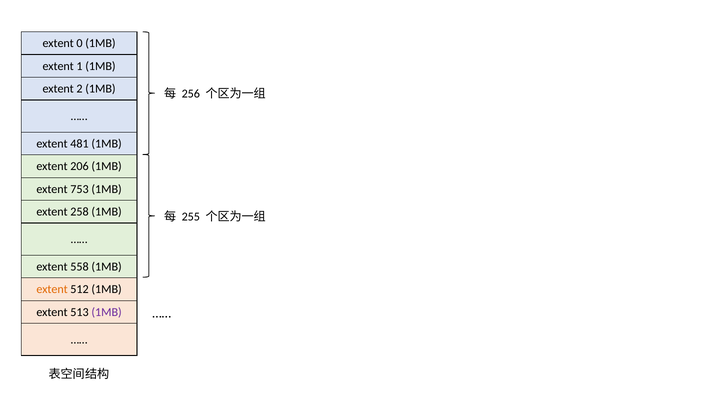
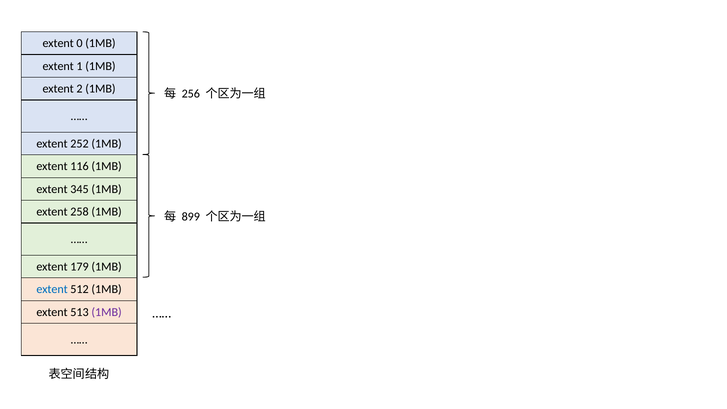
481: 481 -> 252
206: 206 -> 116
753: 753 -> 345
255: 255 -> 899
558: 558 -> 179
extent at (52, 289) colour: orange -> blue
